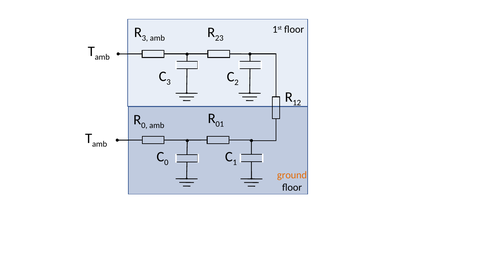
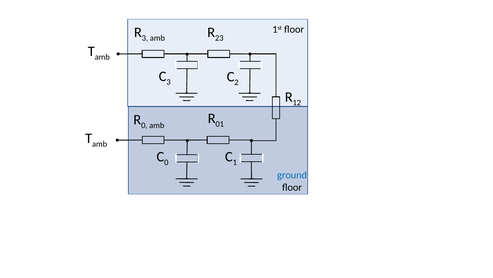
ground colour: orange -> blue
